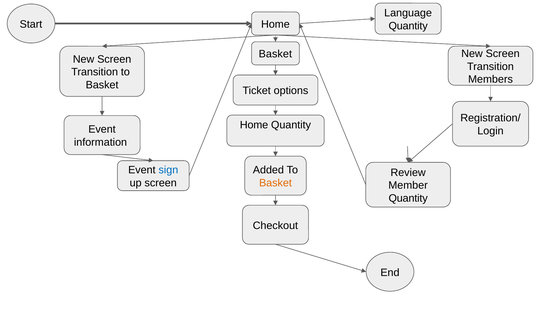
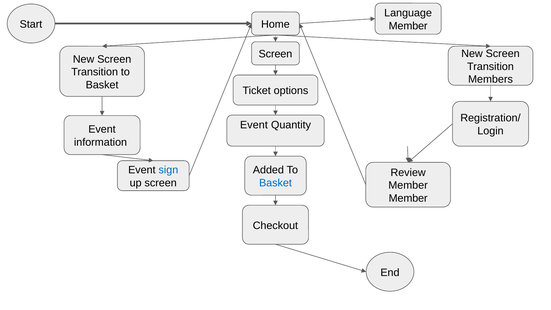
Quantity at (408, 26): Quantity -> Member
Basket at (275, 54): Basket -> Screen
Home at (254, 125): Home -> Event
Basket at (275, 183) colour: orange -> blue
Quantity at (408, 198): Quantity -> Member
